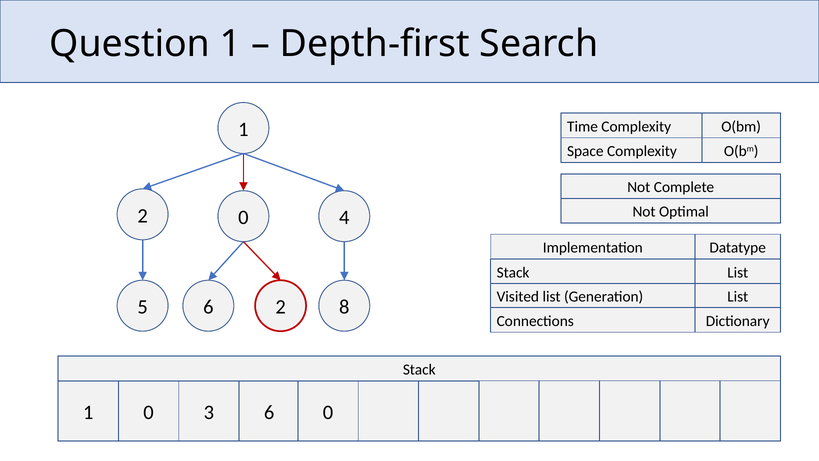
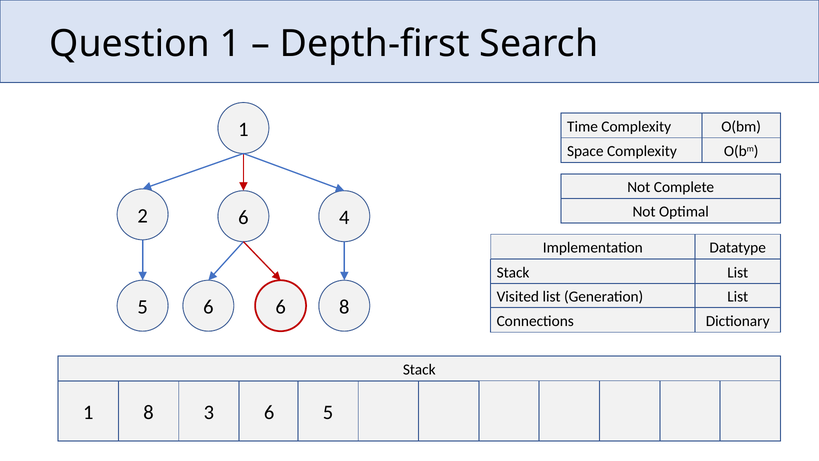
2 0: 0 -> 6
6 2: 2 -> 6
1 0: 0 -> 8
6 0: 0 -> 5
